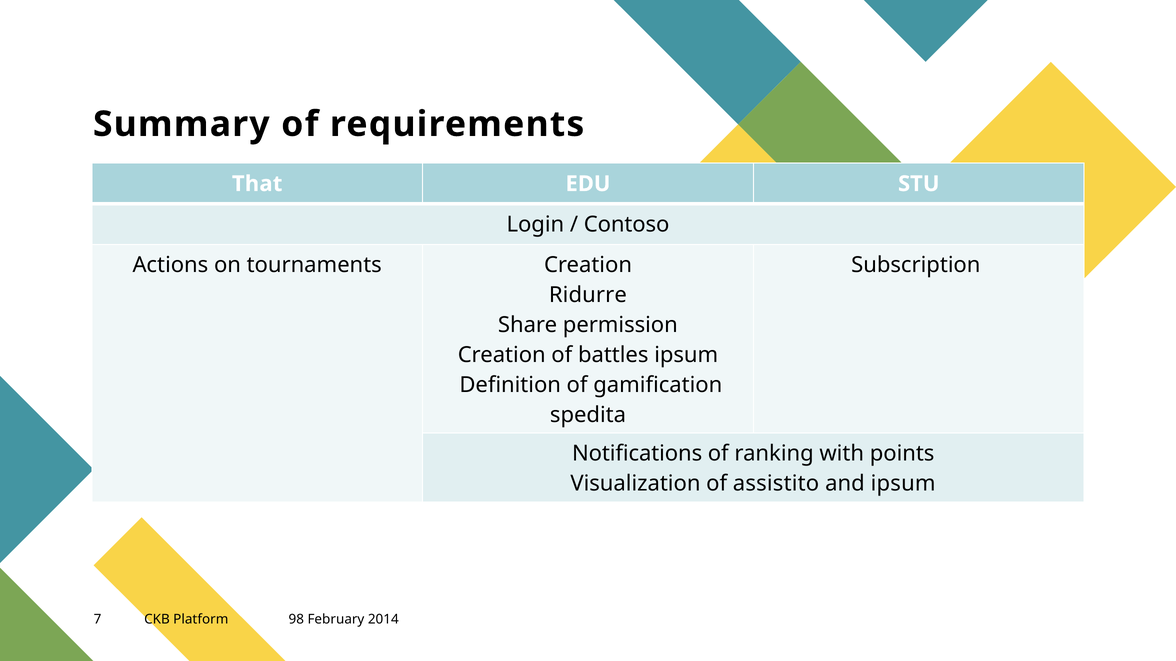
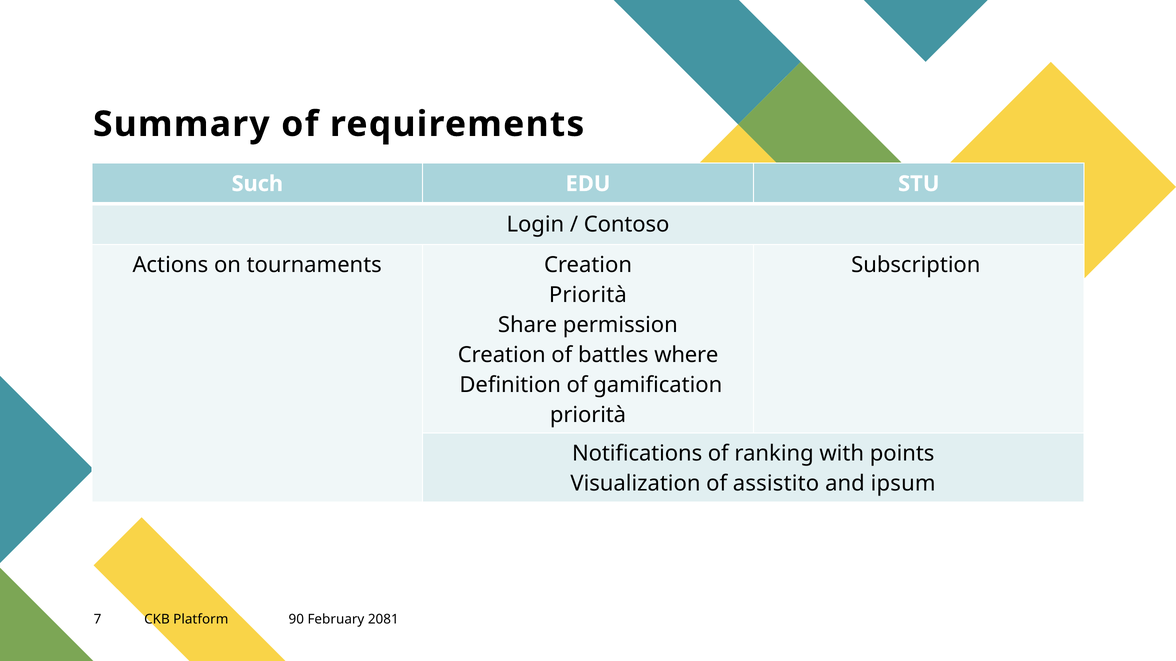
That: That -> Such
Ridurre at (588, 295): Ridurre -> Priorità
battles ipsum: ipsum -> where
spedita at (588, 415): spedita -> priorità
98: 98 -> 90
2014: 2014 -> 2081
